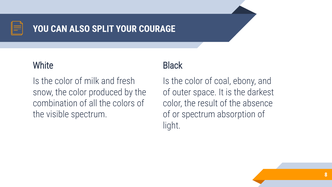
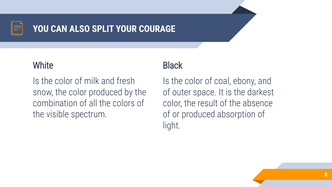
or spectrum: spectrum -> produced
